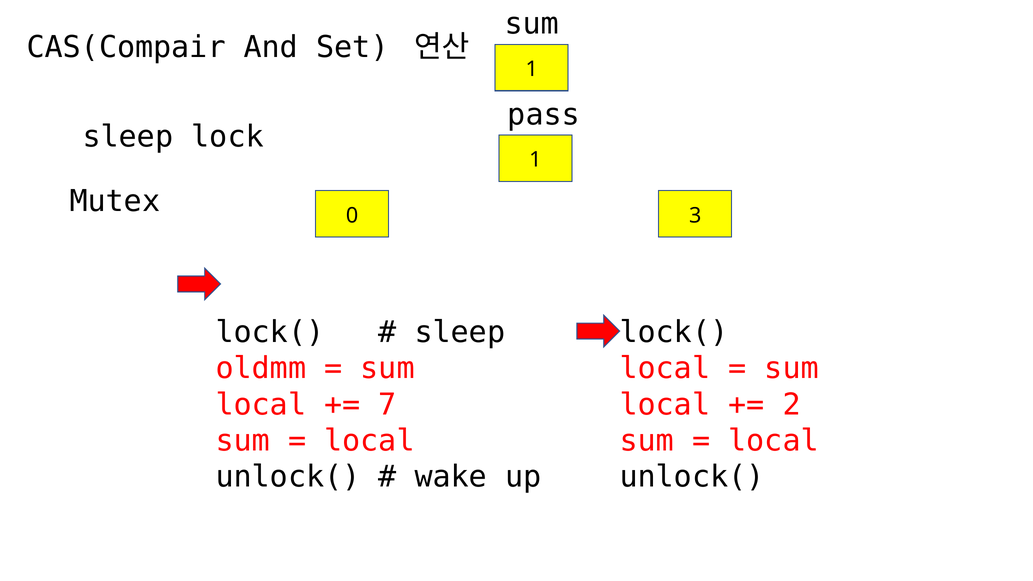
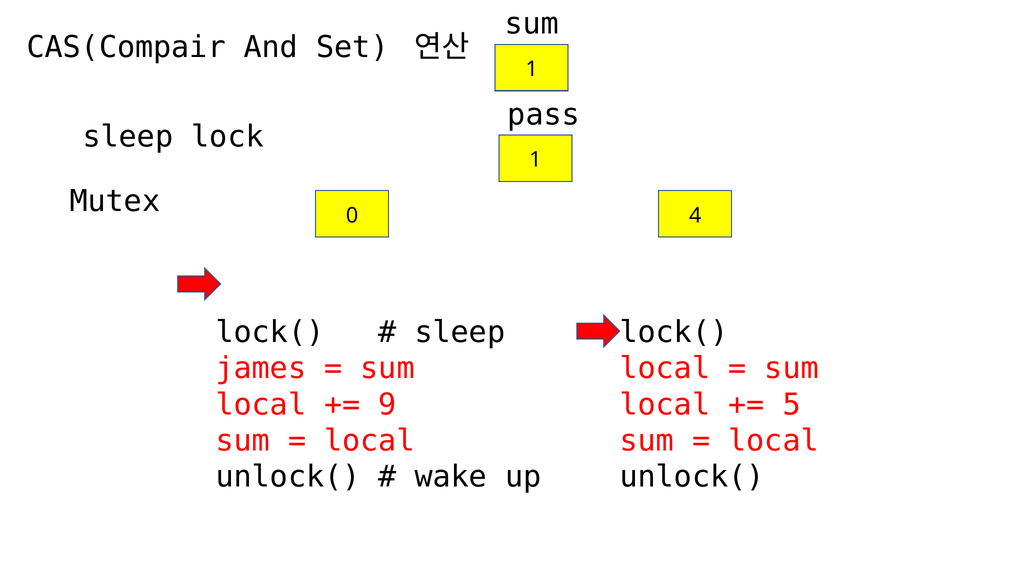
3: 3 -> 4
oldmm: oldmm -> james
7: 7 -> 9
2: 2 -> 5
